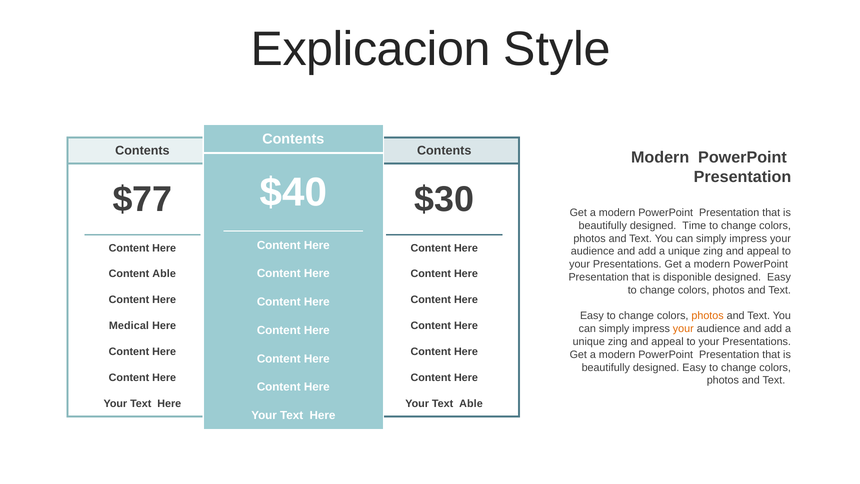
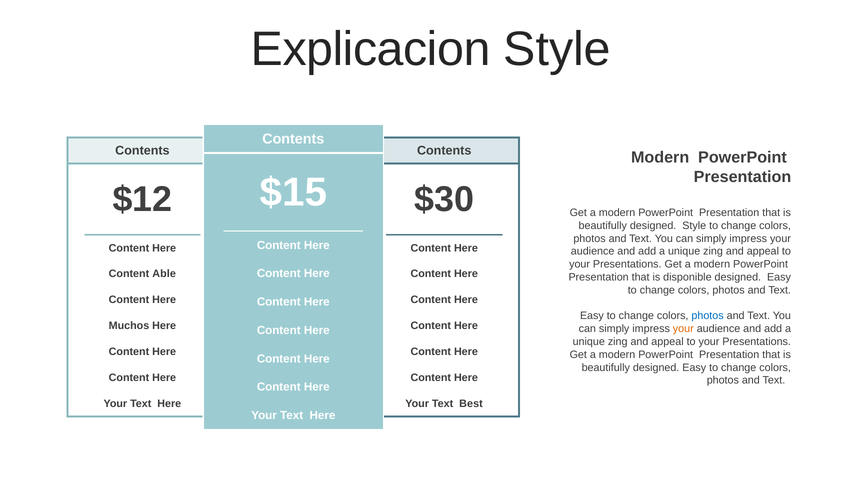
$40: $40 -> $15
$77: $77 -> $12
designed Time: Time -> Style
photos at (708, 316) colour: orange -> blue
Medical: Medical -> Muchos
Text Able: Able -> Best
